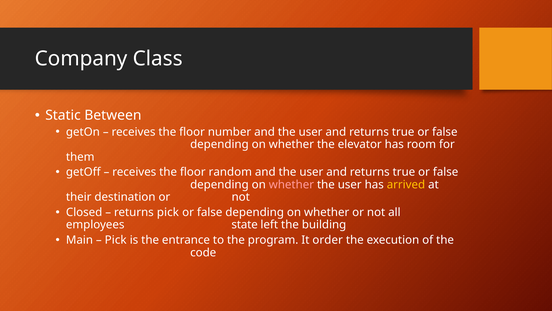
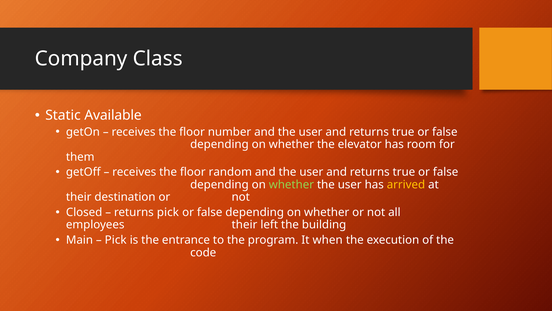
Between: Between -> Available
whether at (291, 184) colour: pink -> light green
employees state: state -> their
order: order -> when
